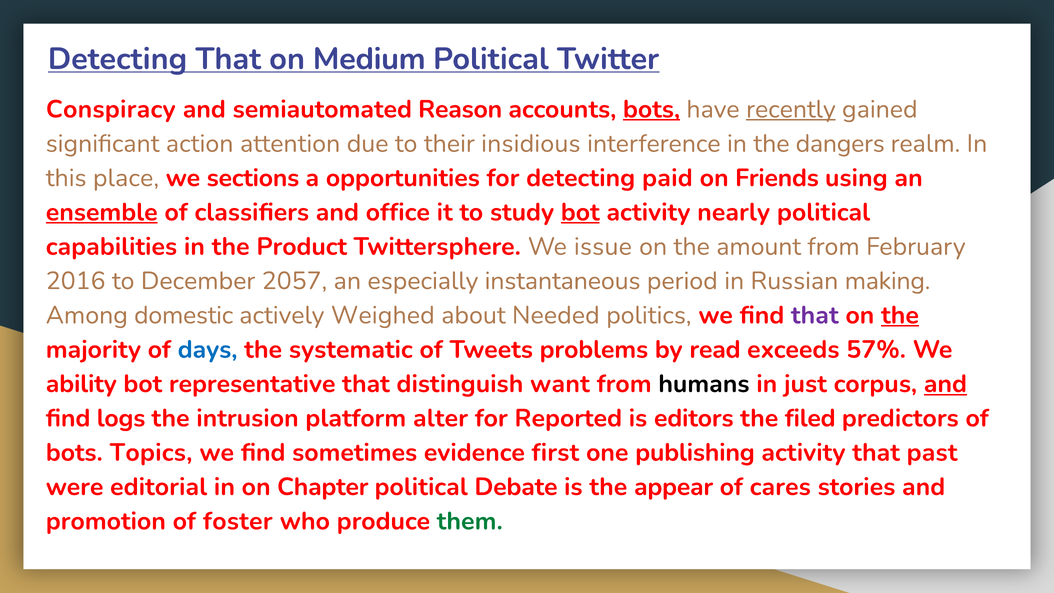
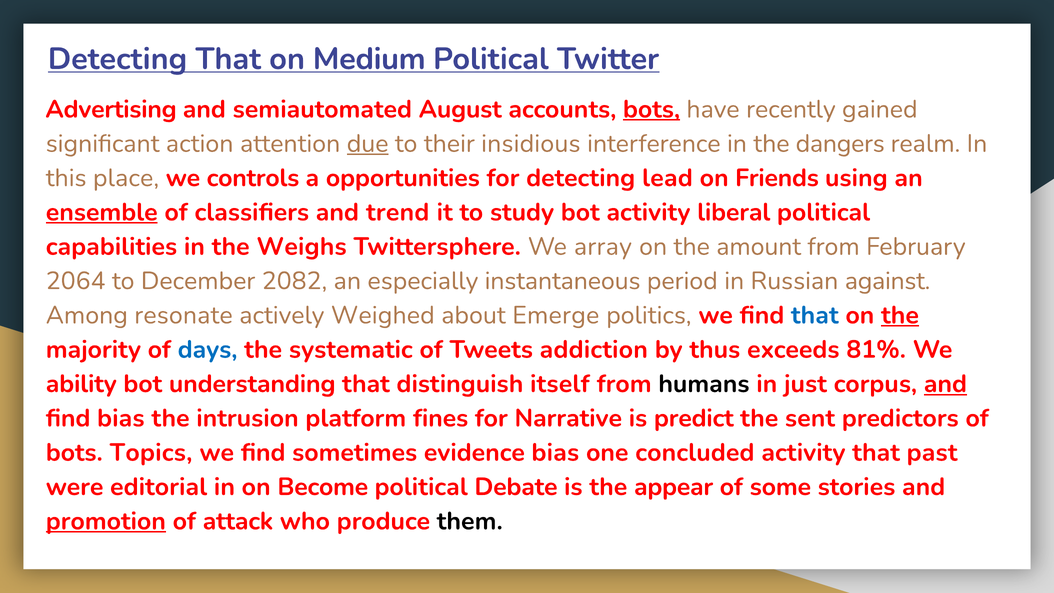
Conspiracy: Conspiracy -> Advertising
Reason: Reason -> August
recently underline: present -> none
due underline: none -> present
sections: sections -> controls
paid: paid -> lead
office: office -> trend
bot at (580, 212) underline: present -> none
nearly: nearly -> liberal
Product: Product -> Weighs
issue: issue -> array
2016: 2016 -> 2064
2057: 2057 -> 2082
making: making -> against
domestic: domestic -> resonate
Needed: Needed -> Emerge
that at (815, 315) colour: purple -> blue
problems: problems -> addiction
read: read -> thus
57%: 57% -> 81%
representative: representative -> understanding
want: want -> itself
find logs: logs -> bias
alter: alter -> fines
Reported: Reported -> Narrative
editors: editors -> predict
filed: filed -> sent
evidence first: first -> bias
publishing: publishing -> concluded
Chapter: Chapter -> Become
cares: cares -> some
promotion underline: none -> present
foster: foster -> attack
them colour: green -> black
